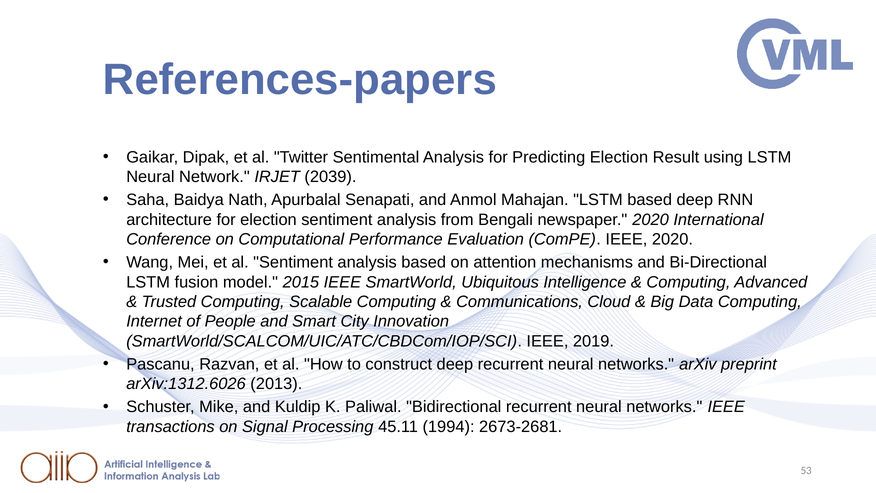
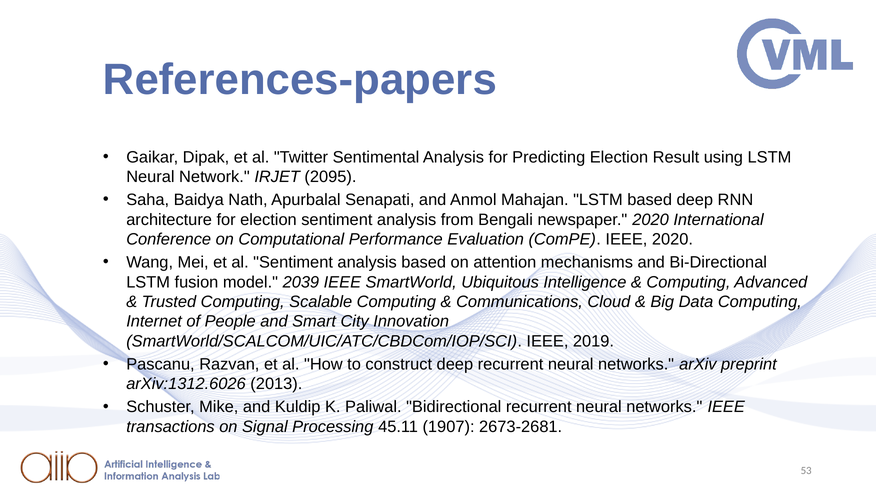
2039: 2039 -> 2095
2015: 2015 -> 2039
1994: 1994 -> 1907
